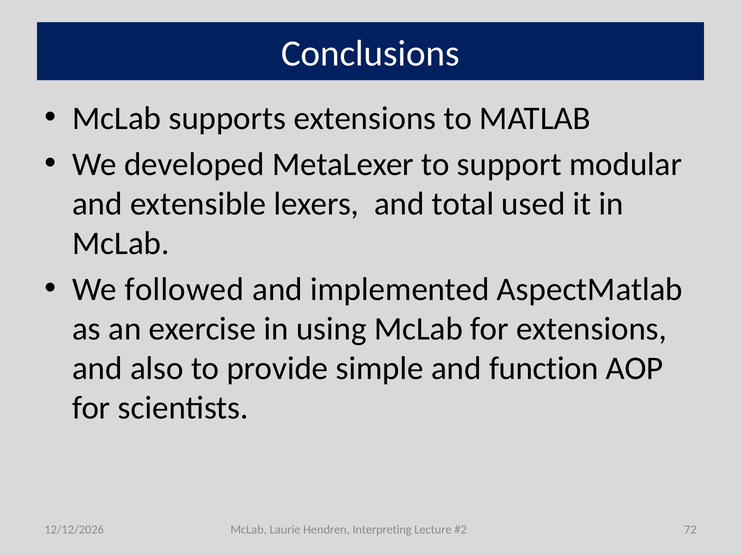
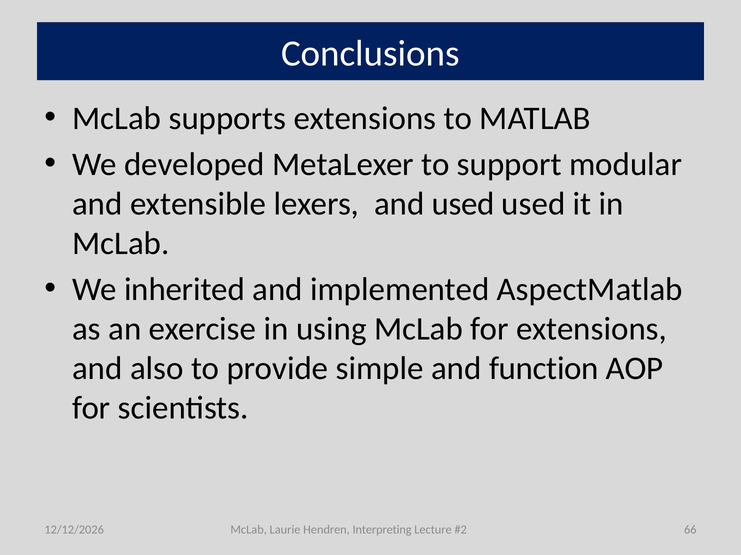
and total: total -> used
followed: followed -> inherited
72: 72 -> 66
